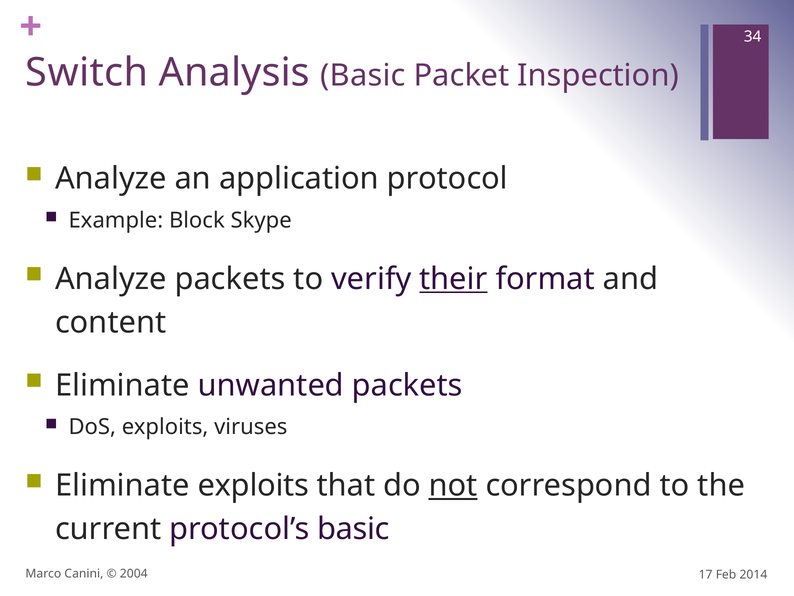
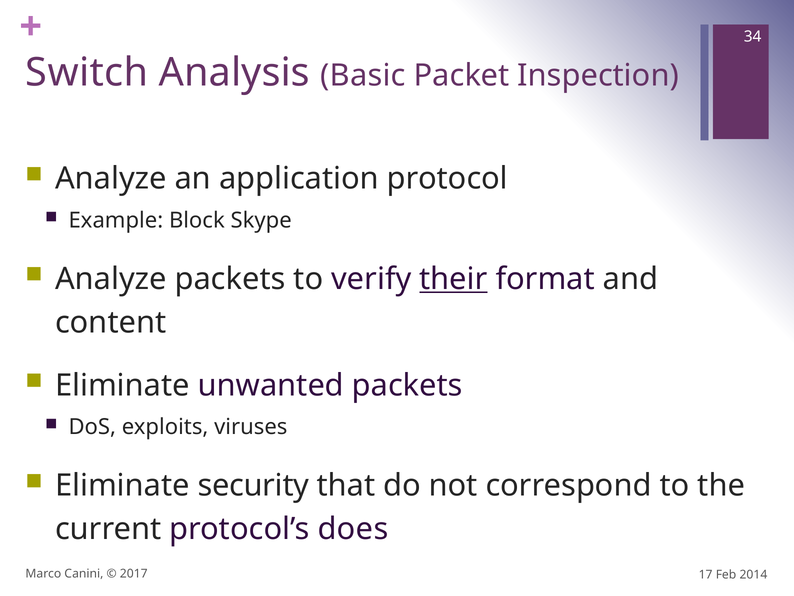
Eliminate exploits: exploits -> security
not underline: present -> none
protocol’s basic: basic -> does
2004: 2004 -> 2017
